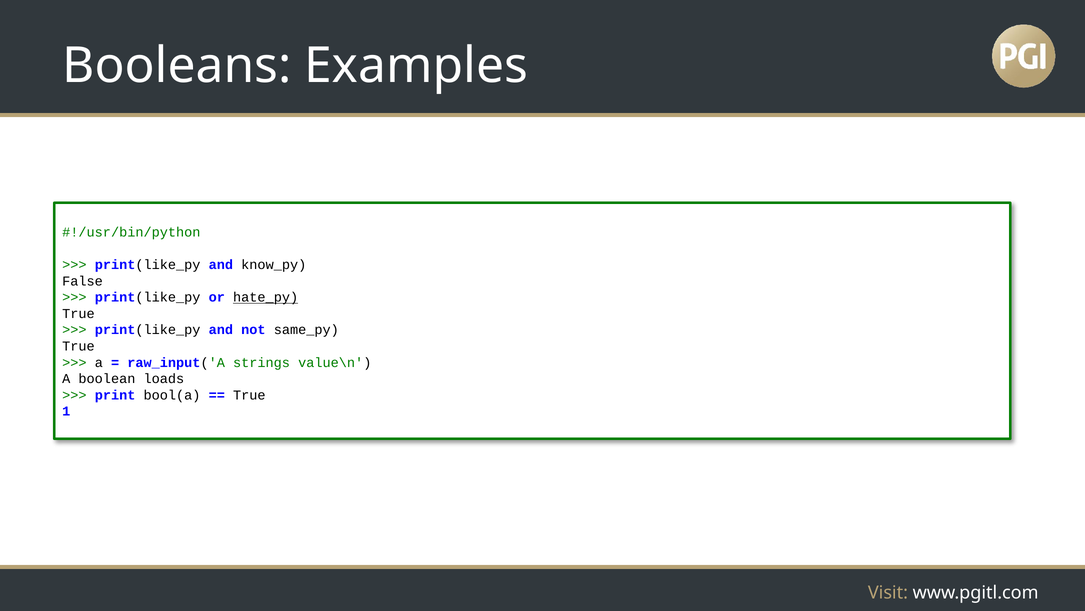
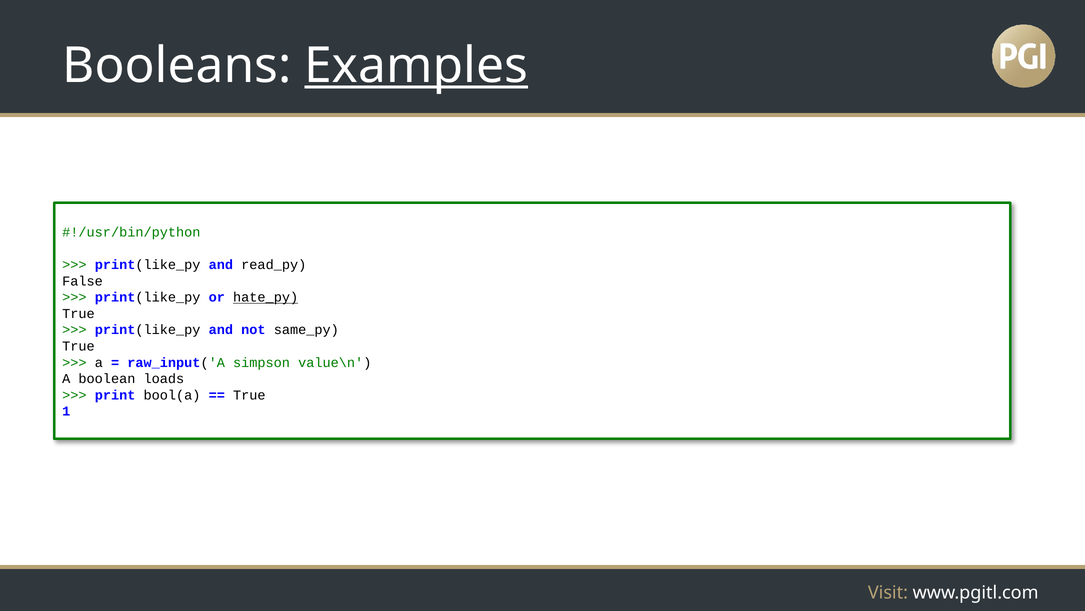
Examples underline: none -> present
know_py: know_py -> read_py
strings: strings -> simpson
